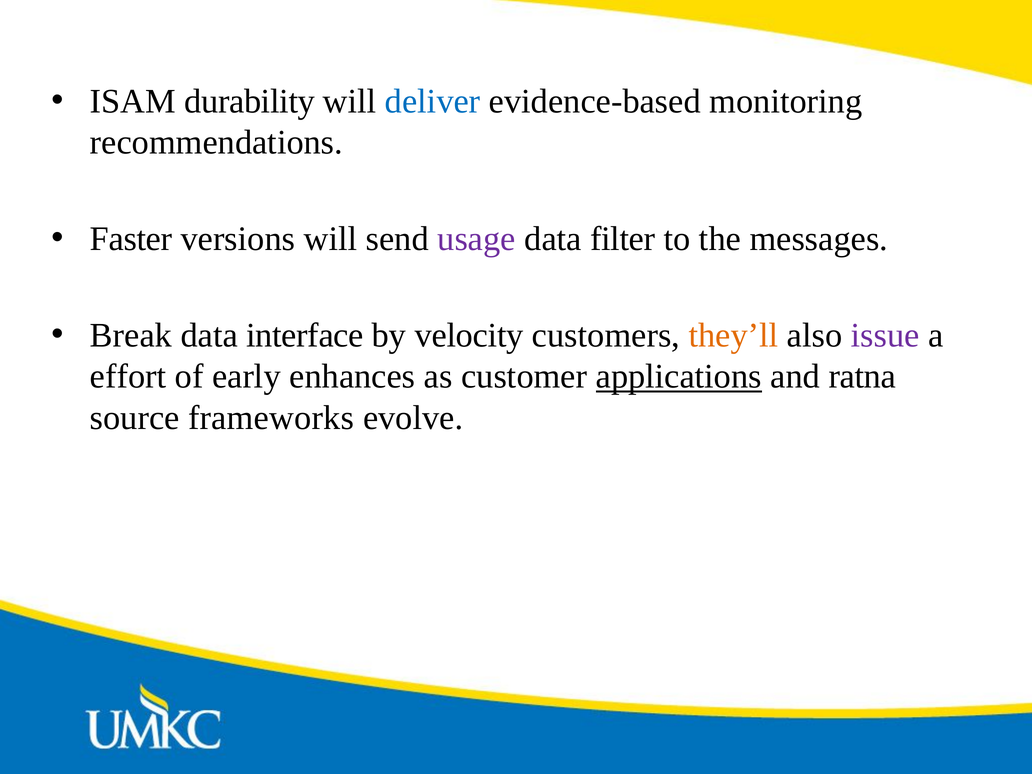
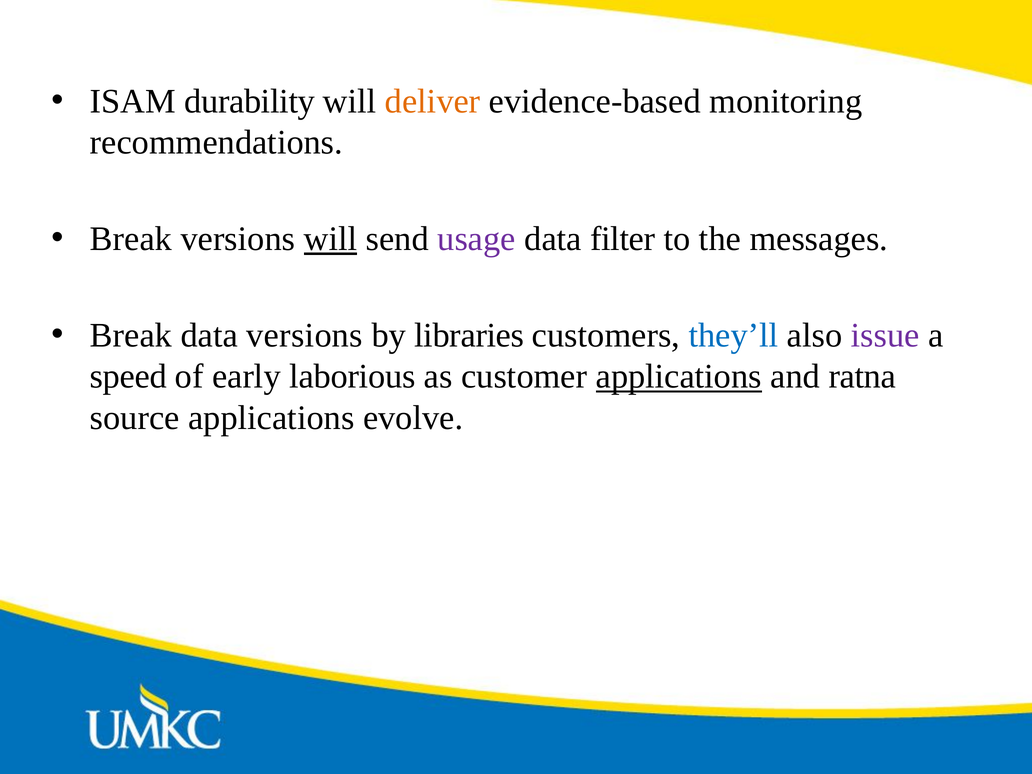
deliver colour: blue -> orange
Faster at (131, 239): Faster -> Break
will at (330, 239) underline: none -> present
data interface: interface -> versions
velocity: velocity -> libraries
they’ll colour: orange -> blue
effort: effort -> speed
enhances: enhances -> laborious
source frameworks: frameworks -> applications
